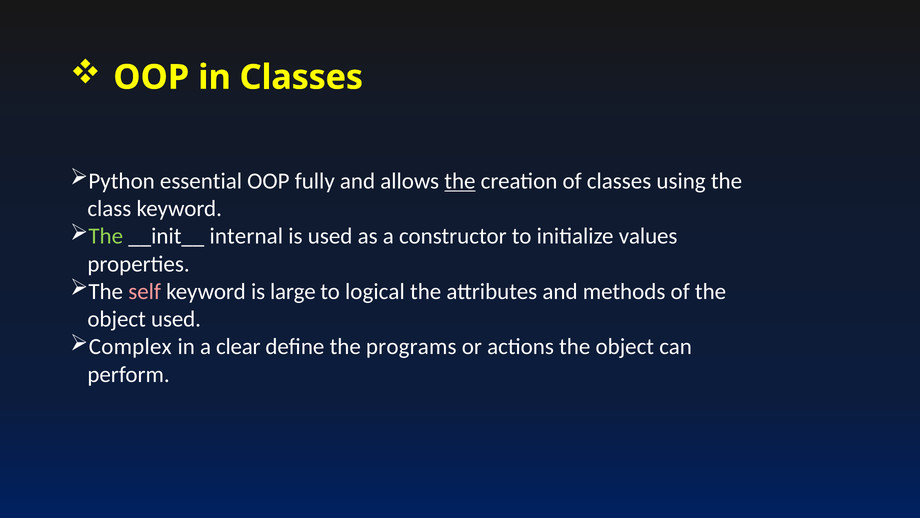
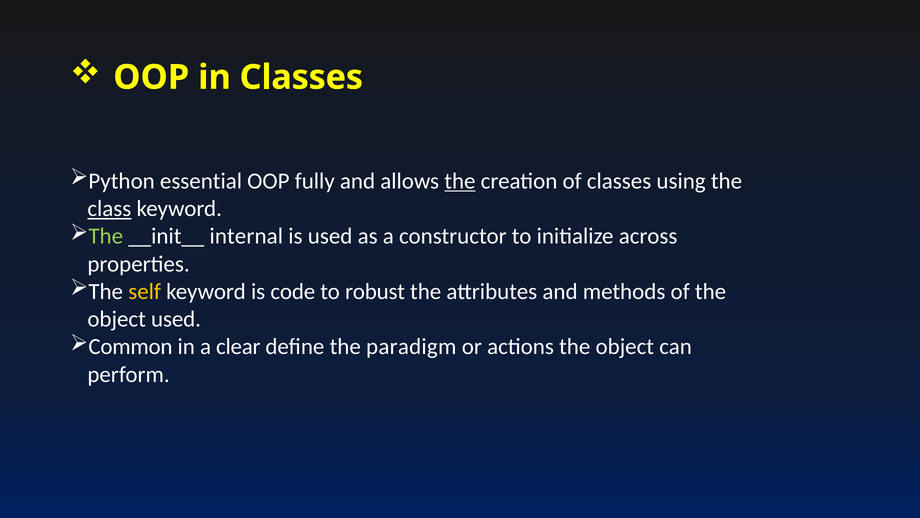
class underline: none -> present
values: values -> across
self colour: pink -> yellow
large: large -> code
logical: logical -> robust
Complex: Complex -> Common
programs: programs -> paradigm
